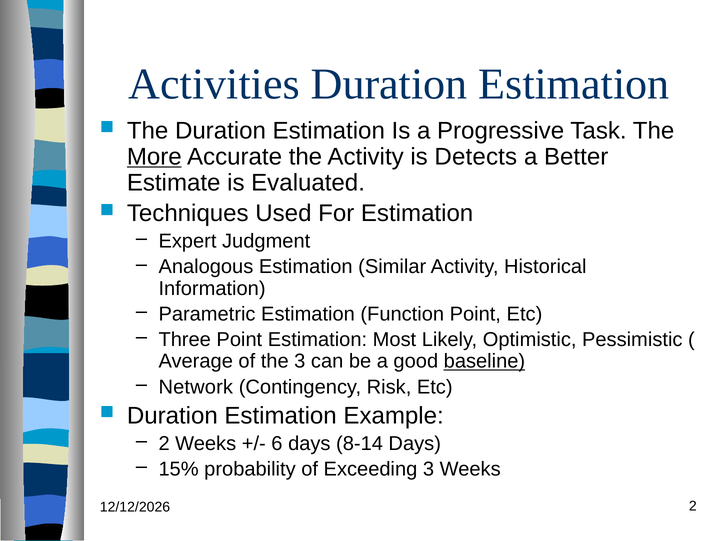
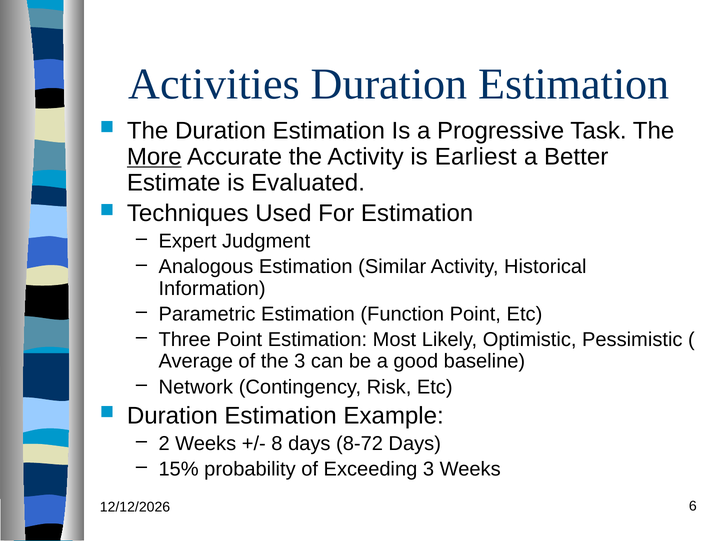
Detects: Detects -> Earliest
baseline underline: present -> none
6: 6 -> 8
8-14: 8-14 -> 8-72
2 at (693, 506): 2 -> 6
